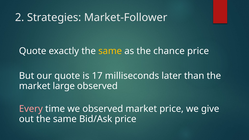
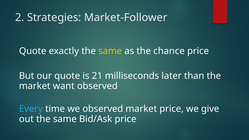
17: 17 -> 21
large: large -> want
Every colour: pink -> light blue
